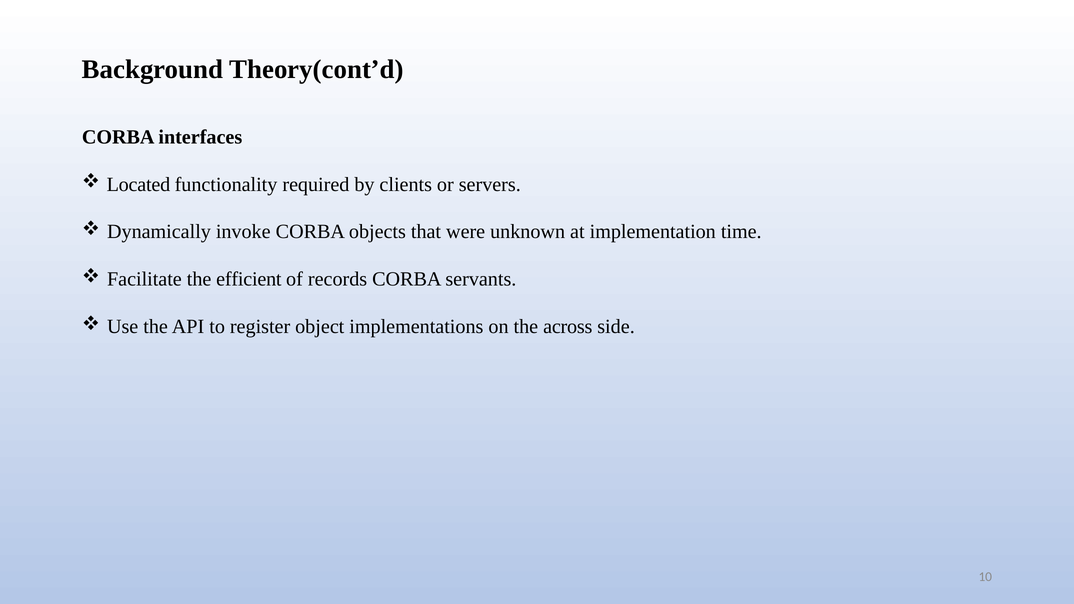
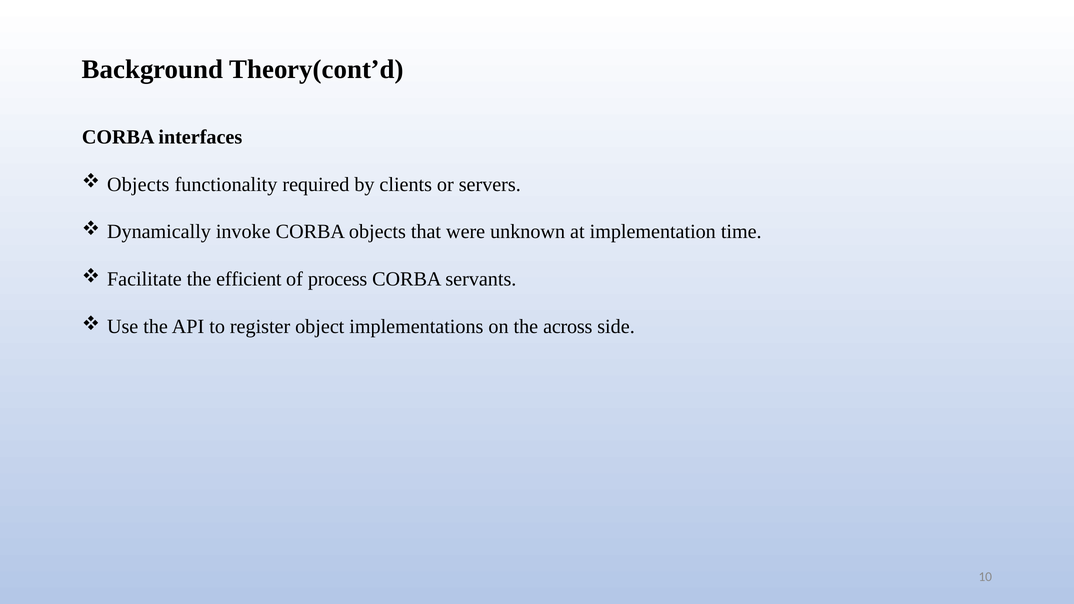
Located at (138, 184): Located -> Objects
records: records -> process
